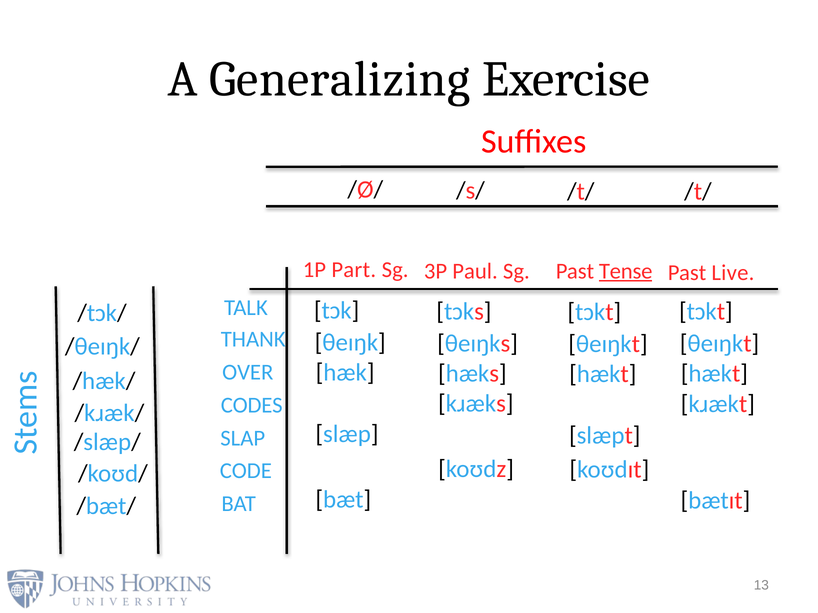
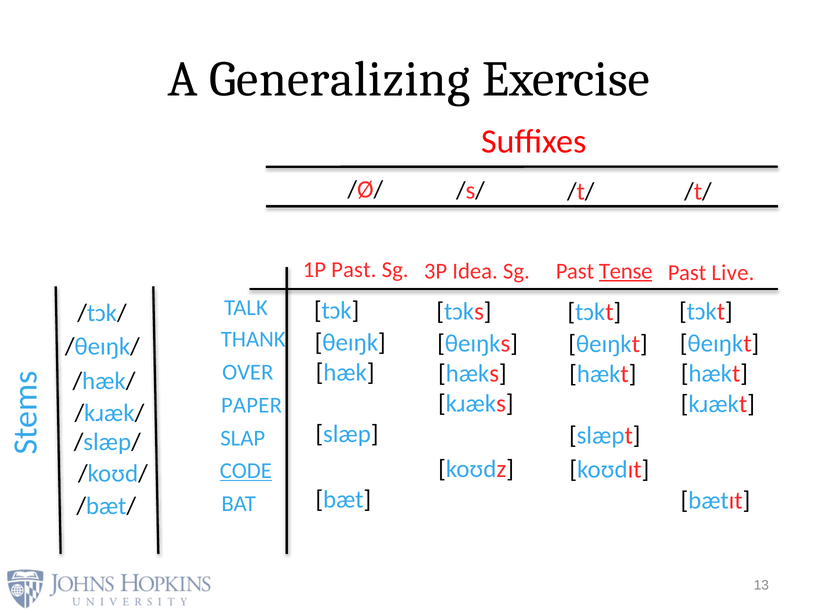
1P Part: Part -> Past
Paul: Paul -> Idea
CODES: CODES -> PAPER
CODE underline: none -> present
